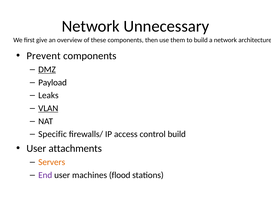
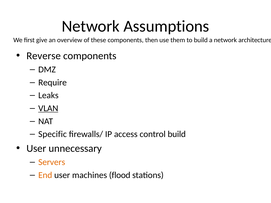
Unnecessary: Unnecessary -> Assumptions
Prevent: Prevent -> Reverse
DMZ underline: present -> none
Payload: Payload -> Require
attachments: attachments -> unnecessary
End colour: purple -> orange
